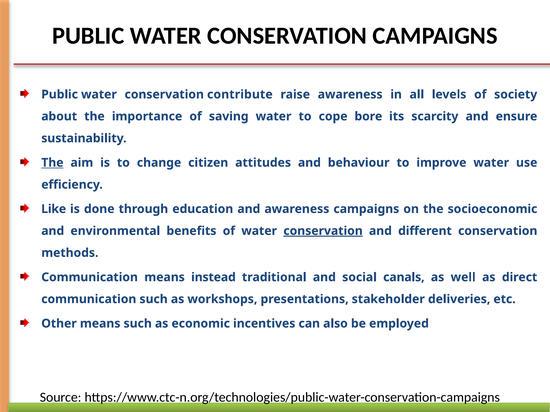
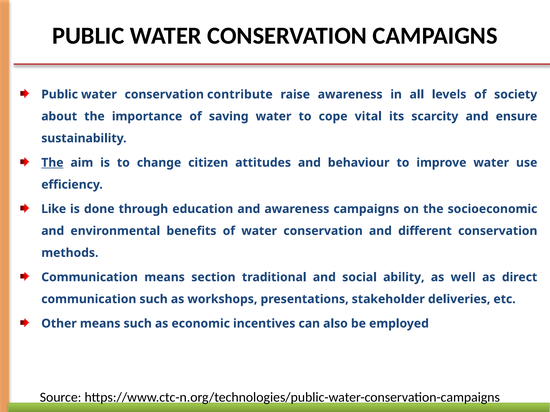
bore: bore -> vital
conservation at (323, 231) underline: present -> none
instead: instead -> section
canals: canals -> ability
